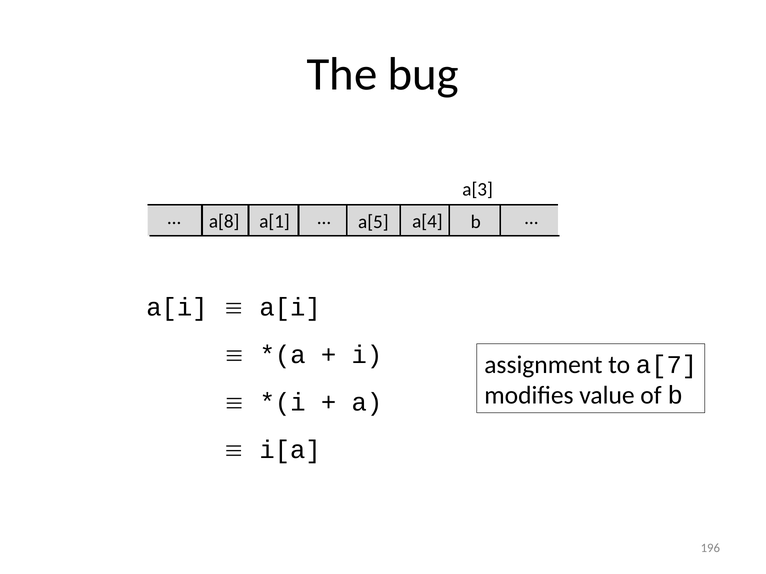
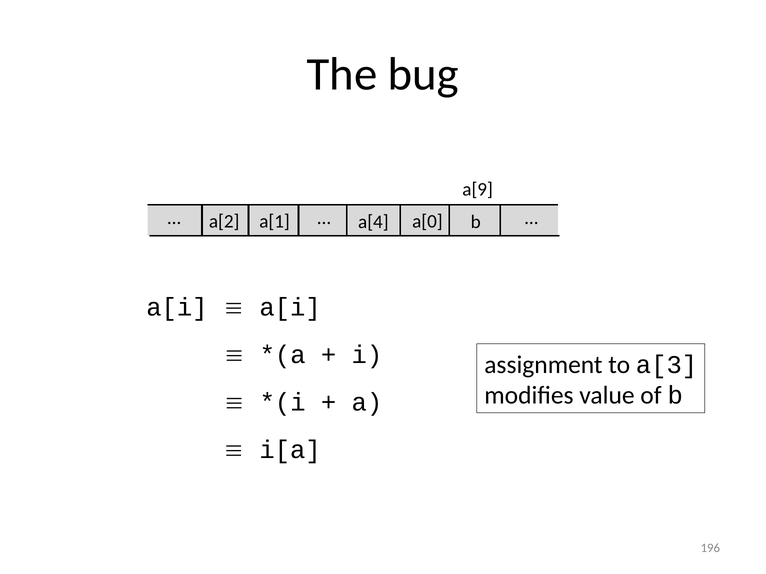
a[3: a[3 -> a[9
a[5: a[5 -> a[4
a[8: a[8 -> a[2
a[4: a[4 -> a[0
a[7: a[7 -> a[3
